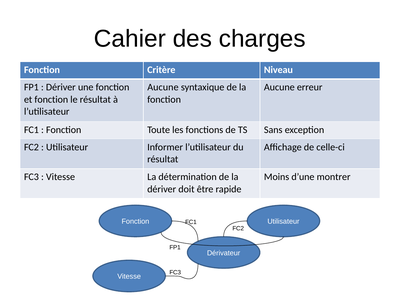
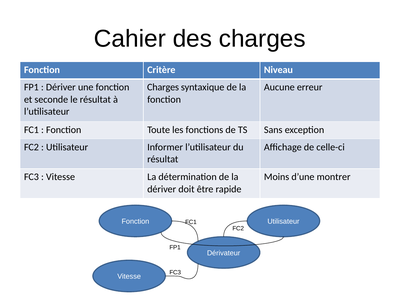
Aucune at (163, 87): Aucune -> Charges
et fonction: fonction -> seconde
